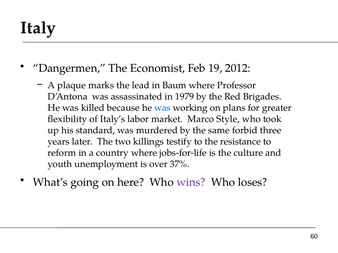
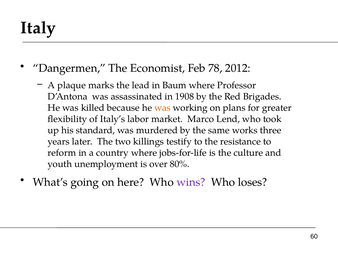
19: 19 -> 78
1979: 1979 -> 1908
was at (163, 108) colour: blue -> orange
Style: Style -> Lend
forbid: forbid -> works
37%: 37% -> 80%
